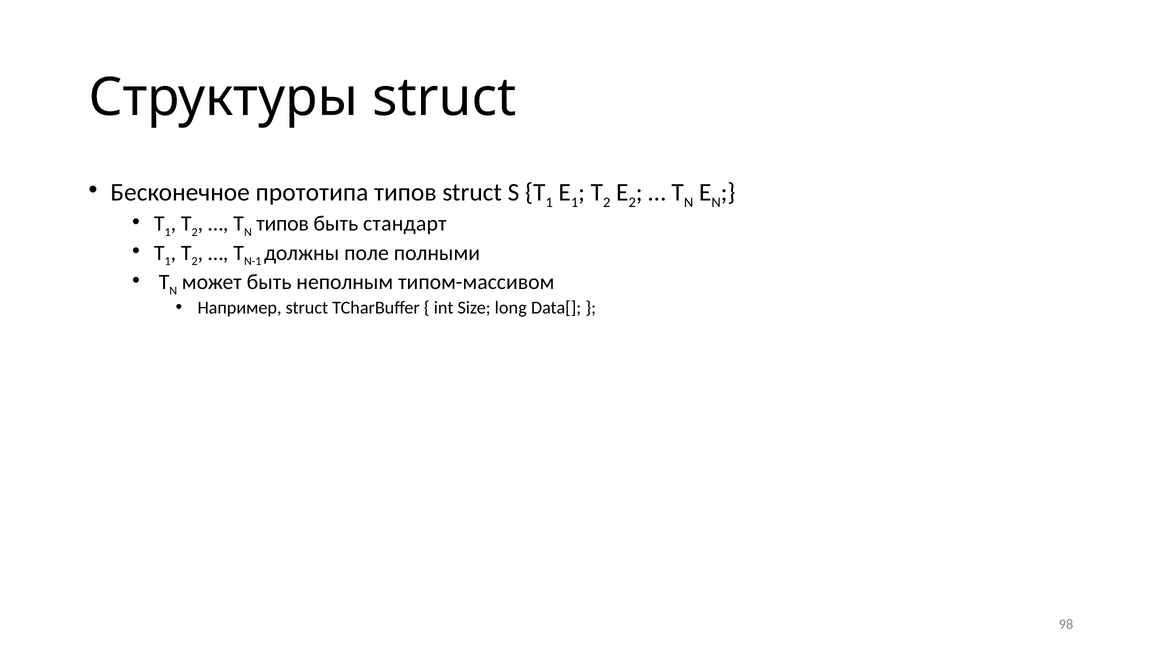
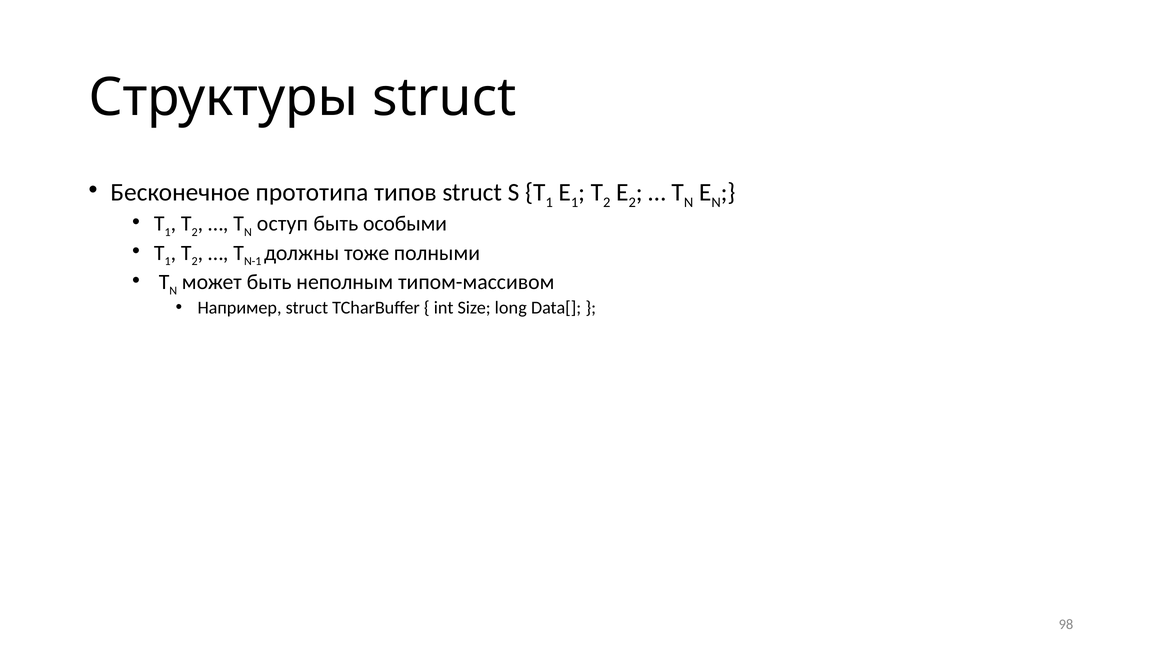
N типов: типов -> оступ
стандарт: стандарт -> особыми
поле: поле -> тоже
